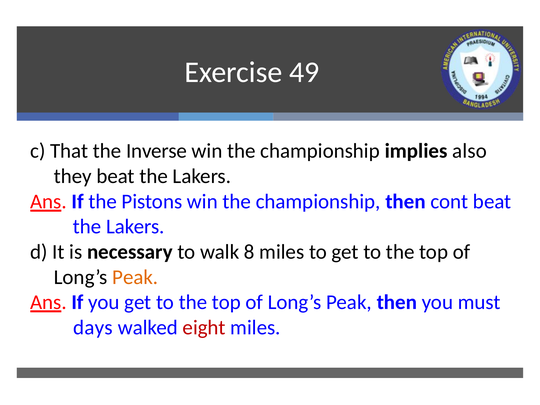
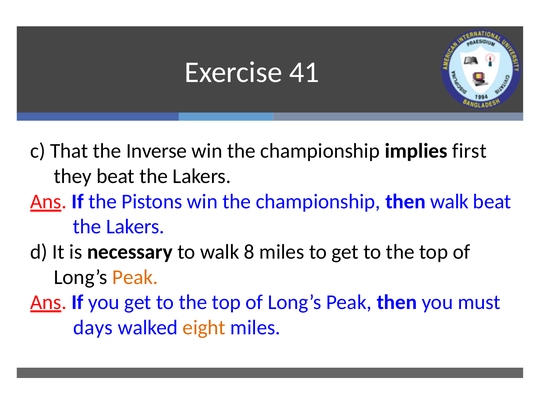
49: 49 -> 41
also: also -> first
then cont: cont -> walk
eight colour: red -> orange
